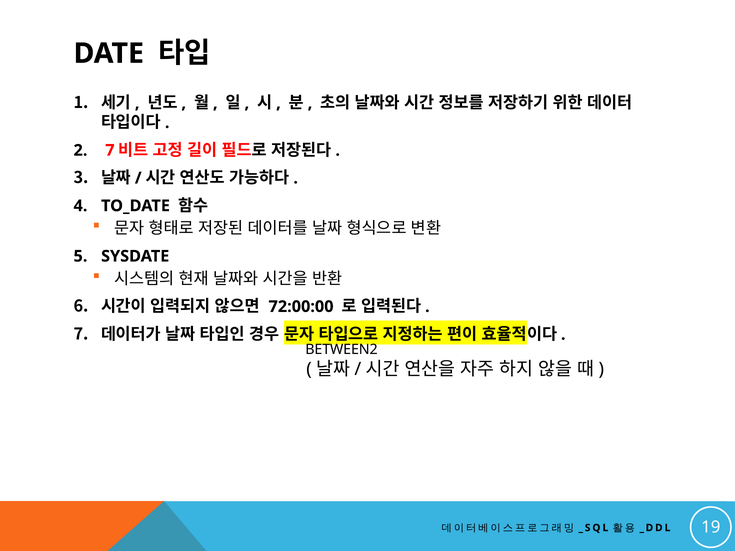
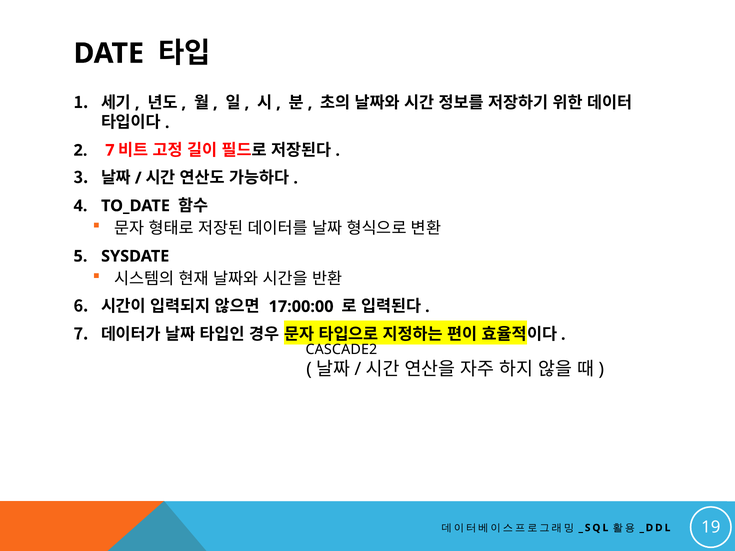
72:00:00: 72:00:00 -> 17:00:00
BETWEEN2: BETWEEN2 -> CASCADE2
